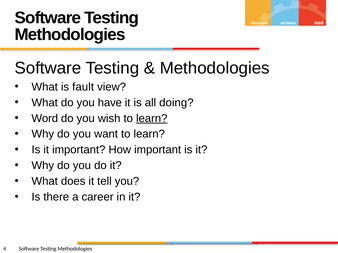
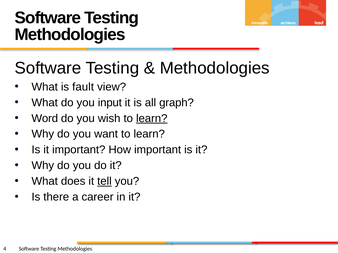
have: have -> input
doing: doing -> graph
tell underline: none -> present
